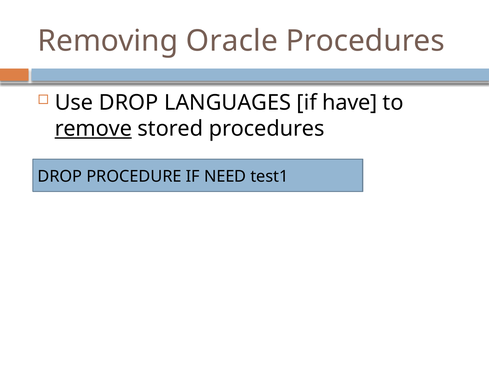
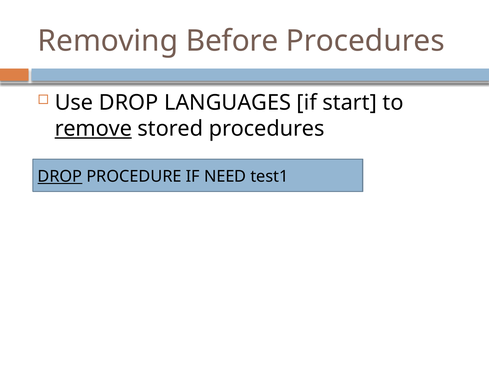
Oracle: Oracle -> Before
have: have -> start
DROP at (60, 176) underline: none -> present
